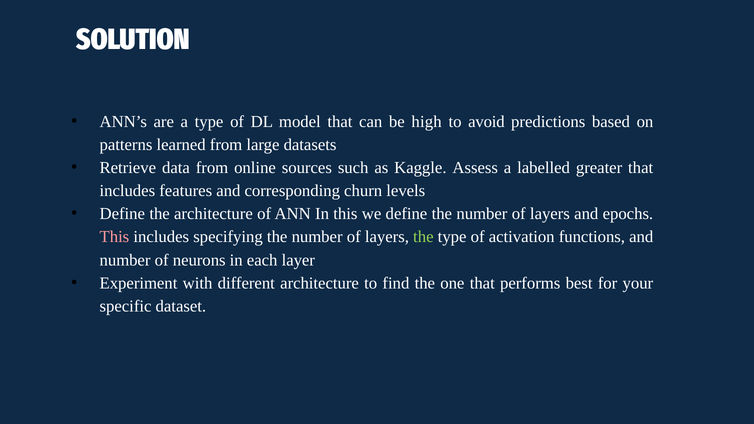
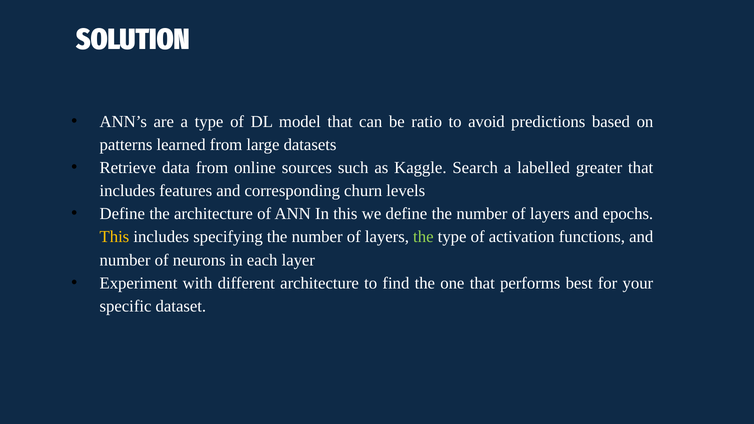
high: high -> ratio
Assess: Assess -> Search
This at (114, 237) colour: pink -> yellow
